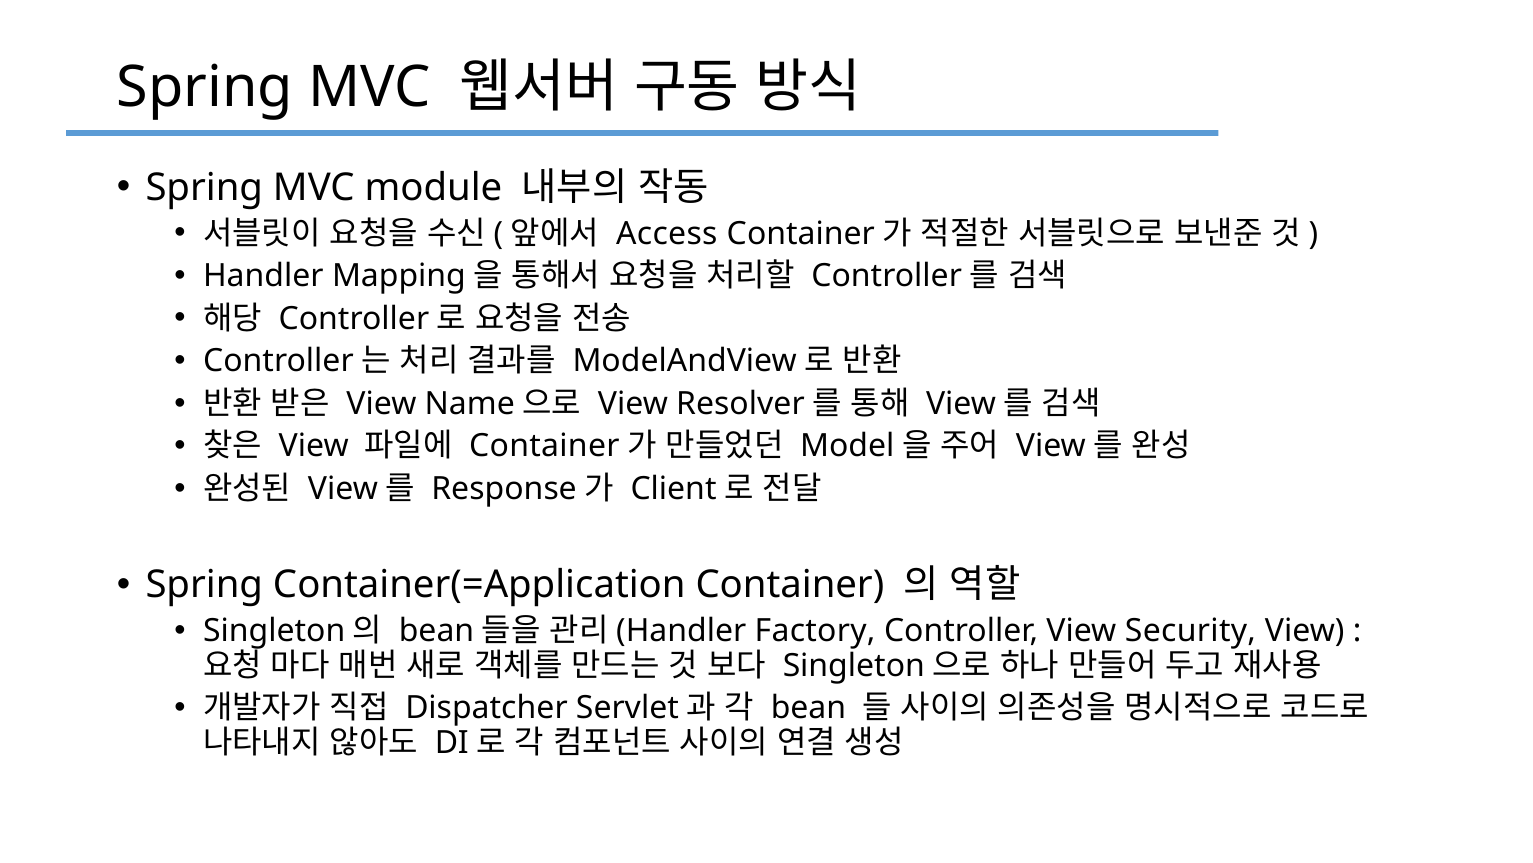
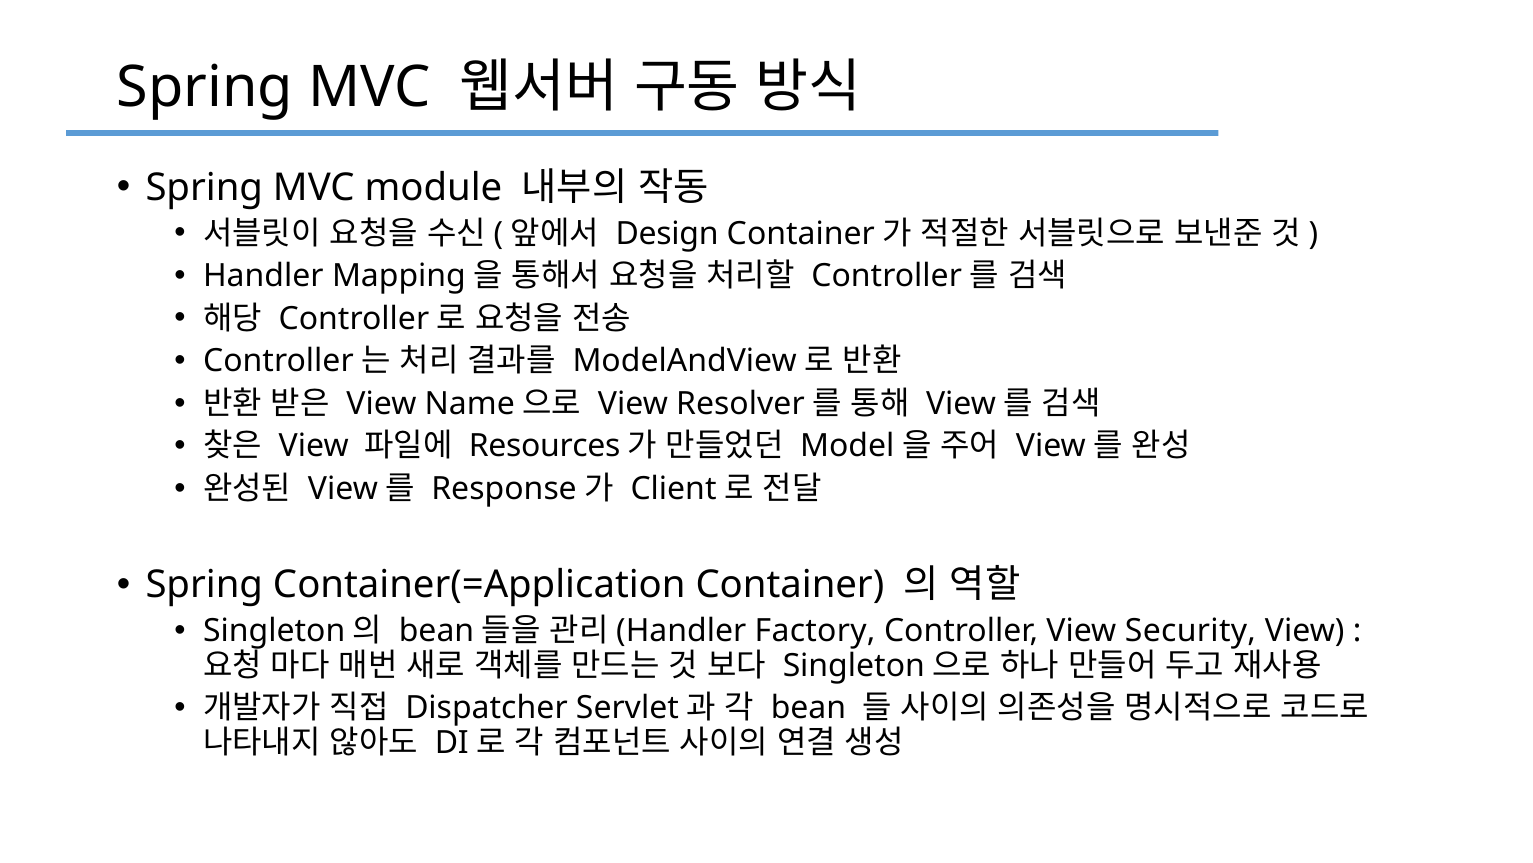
Access: Access -> Design
Container at (544, 446): Container -> Resources
